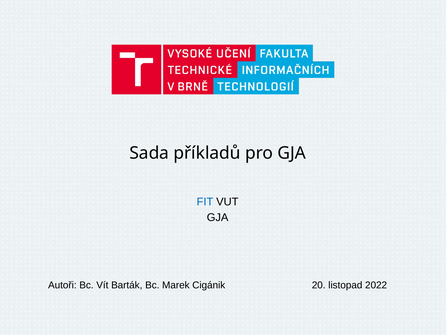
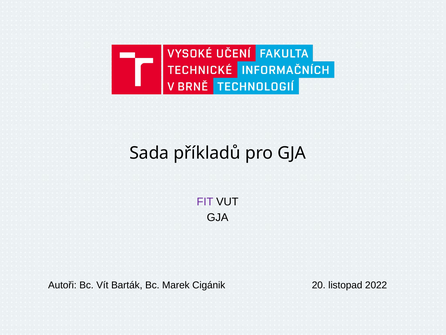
FIT colour: blue -> purple
